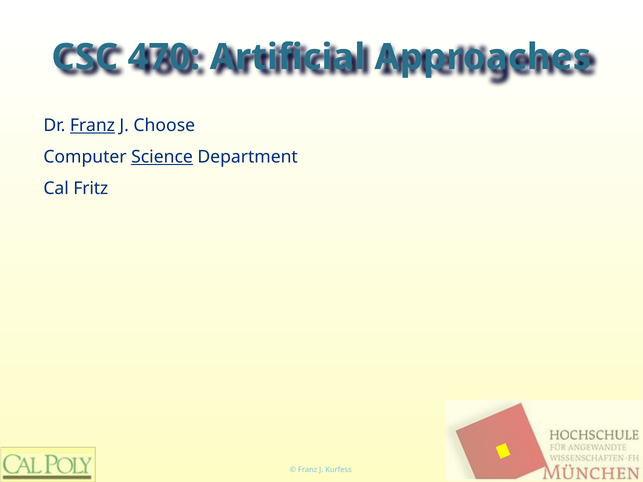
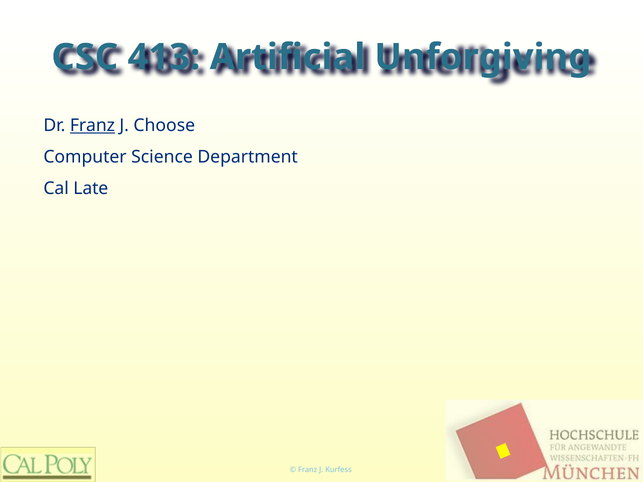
470: 470 -> 413
Approaches: Approaches -> Unforgiving
Science underline: present -> none
Fritz: Fritz -> Late
